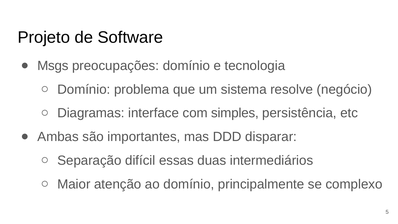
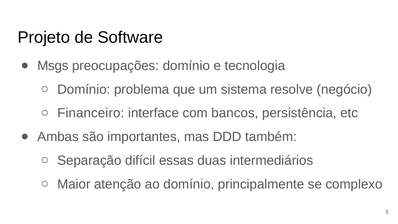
Diagramas: Diagramas -> Financeiro
simples: simples -> bancos
disparar: disparar -> também
